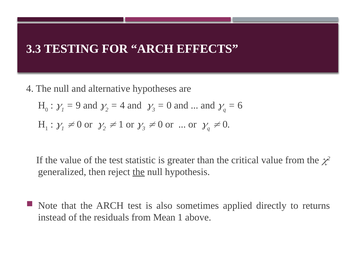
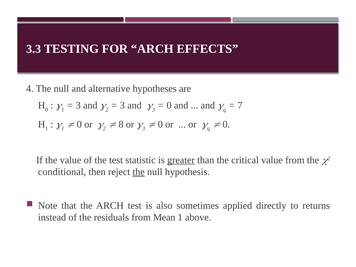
9 at (78, 105): 9 -> 3
4 at (122, 105): 4 -> 3
6: 6 -> 7
1 at (121, 124): 1 -> 8
greater underline: none -> present
generalized: generalized -> conditional
